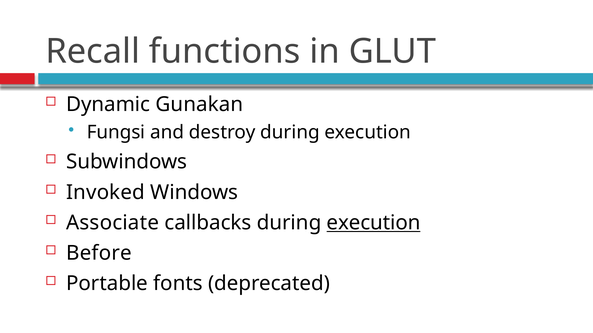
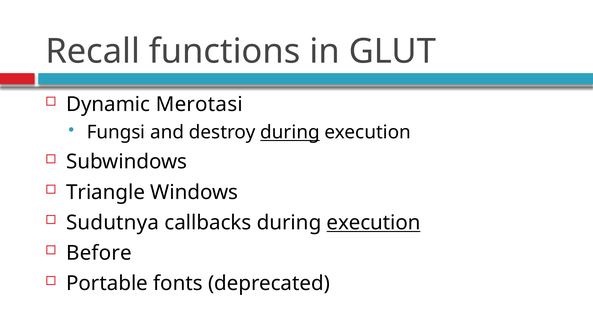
Gunakan: Gunakan -> Merotasi
during at (290, 133) underline: none -> present
Invoked: Invoked -> Triangle
Associate: Associate -> Sudutnya
